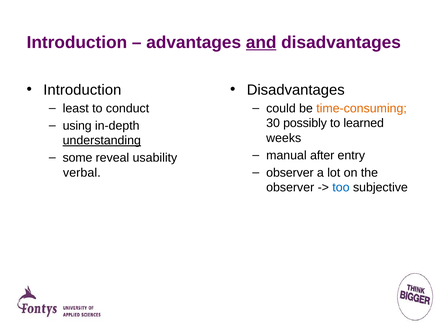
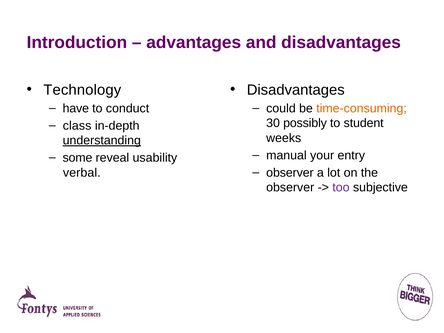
and underline: present -> none
Introduction at (82, 90): Introduction -> Technology
least: least -> have
learned: learned -> student
using: using -> class
after: after -> your
too colour: blue -> purple
